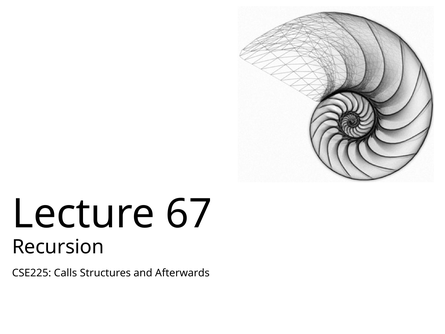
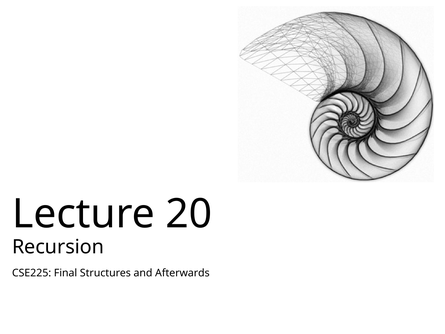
67: 67 -> 20
Calls: Calls -> Final
